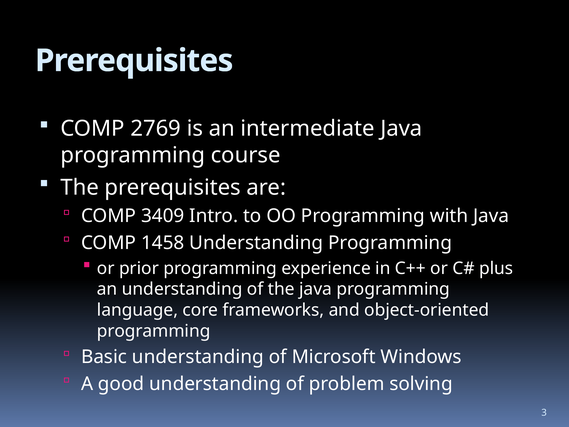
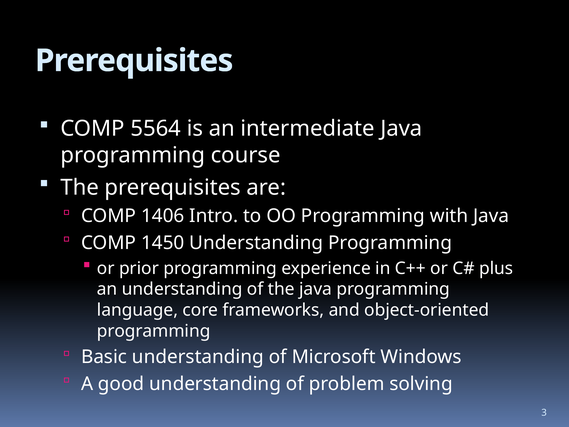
2769: 2769 -> 5564
3409: 3409 -> 1406
1458: 1458 -> 1450
